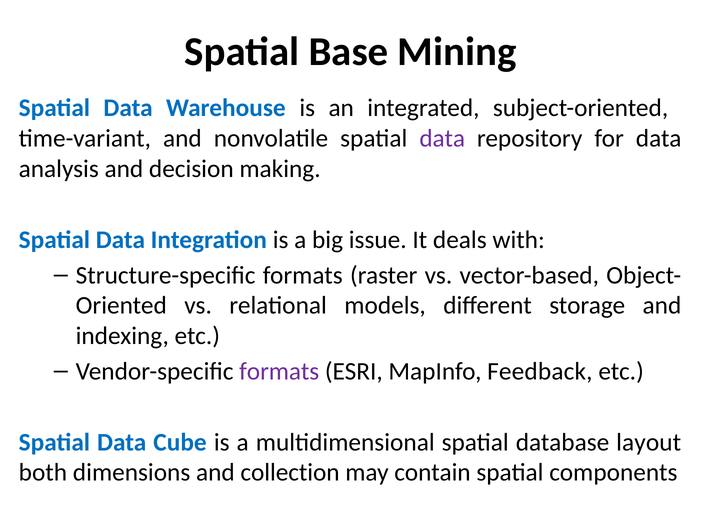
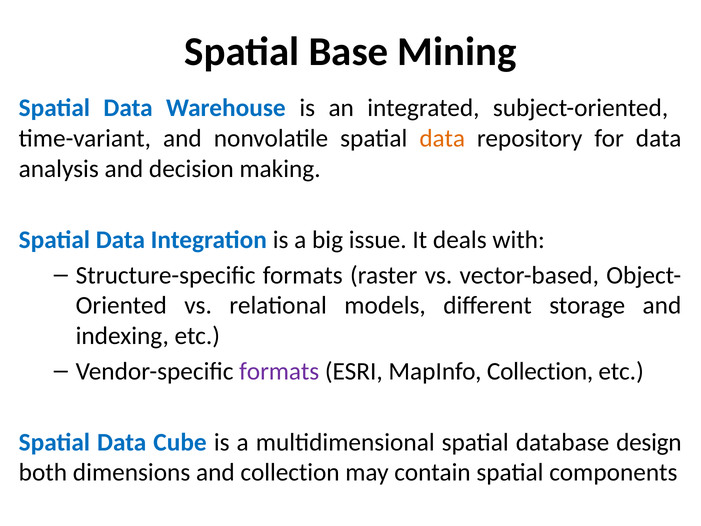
data at (442, 138) colour: purple -> orange
MapInfo Feedback: Feedback -> Collection
layout: layout -> design
